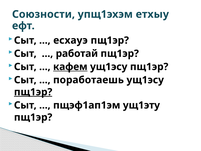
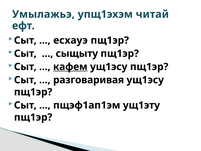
Союзности: Союзности -> Умылажьэ
етхыу: етхыу -> читай
работай: работай -> сыщыту
поработаешь: поработаешь -> разговаривая
пщ1эр at (33, 92) underline: present -> none
